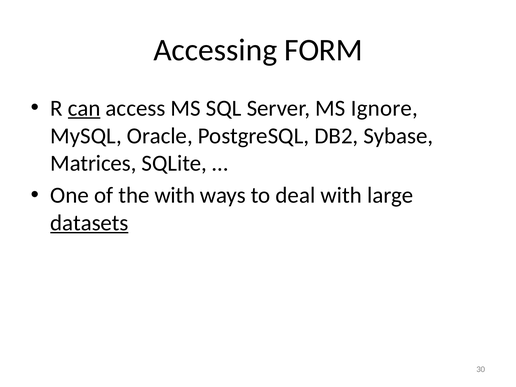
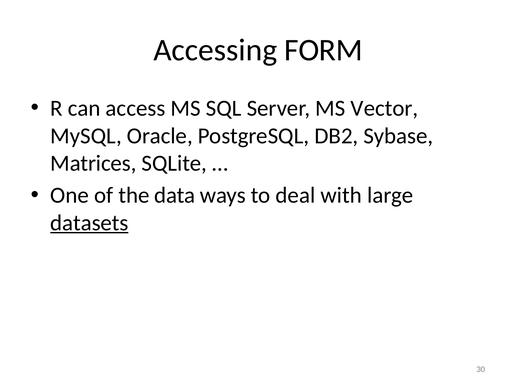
can underline: present -> none
Ignore: Ignore -> Vector
the with: with -> data
